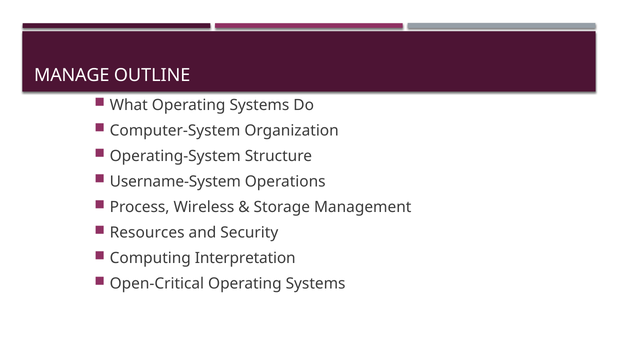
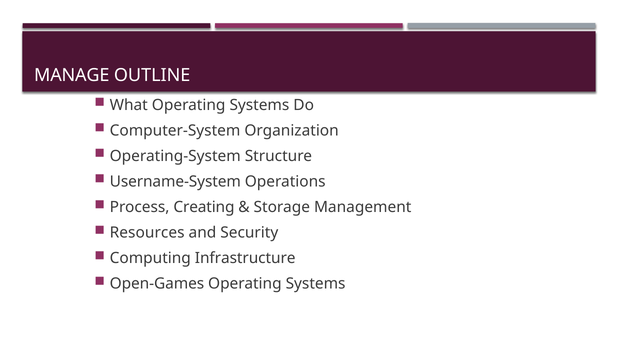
Wireless: Wireless -> Creating
Interpretation: Interpretation -> Infrastructure
Open-Critical: Open-Critical -> Open-Games
